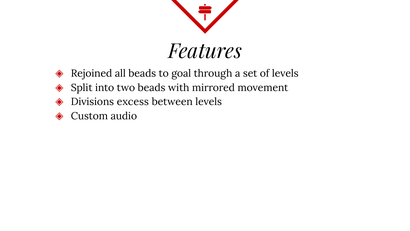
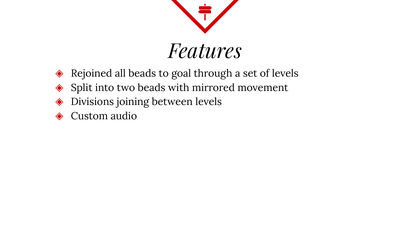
excess: excess -> joining
